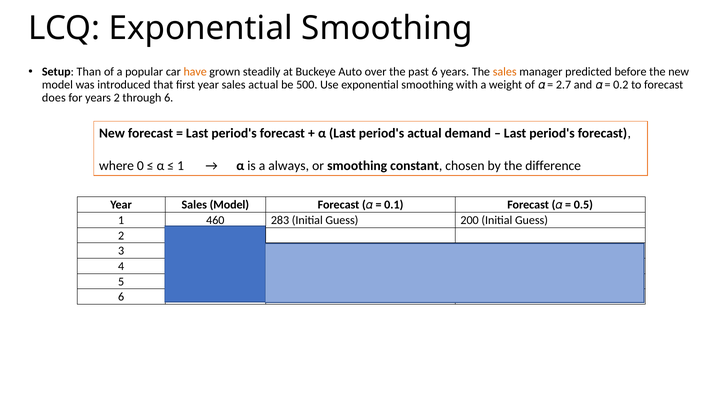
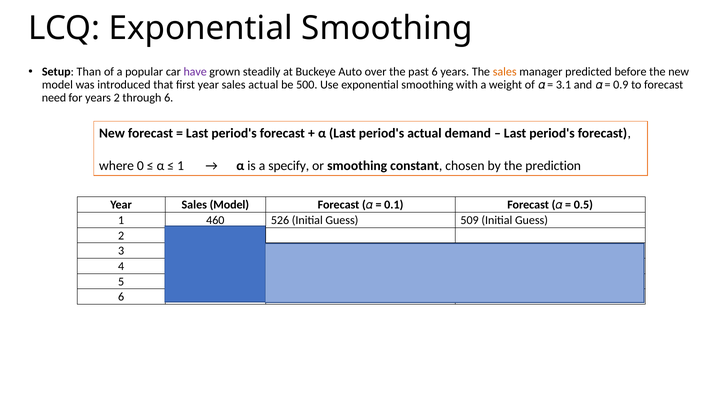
have colour: orange -> purple
2.7: 2.7 -> 3.1
0.2: 0.2 -> 0.9
does: does -> need
always: always -> specify
difference: difference -> prediction
283: 283 -> 526
200: 200 -> 509
